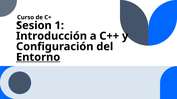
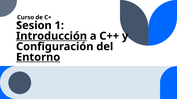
Introducción underline: none -> present
